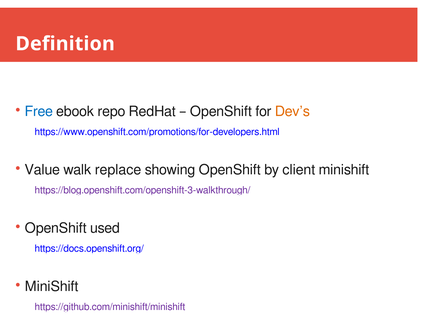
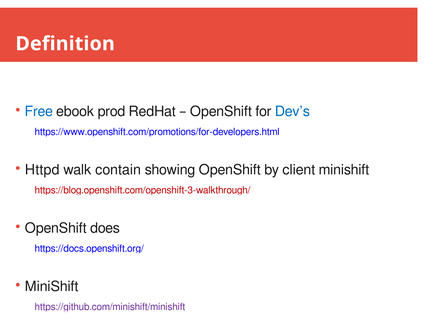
repo: repo -> prod
Dev’s colour: orange -> blue
Value: Value -> Httpd
replace: replace -> contain
https://blog.openshift.com/openshift-3-walkthrough/ colour: purple -> red
used: used -> does
